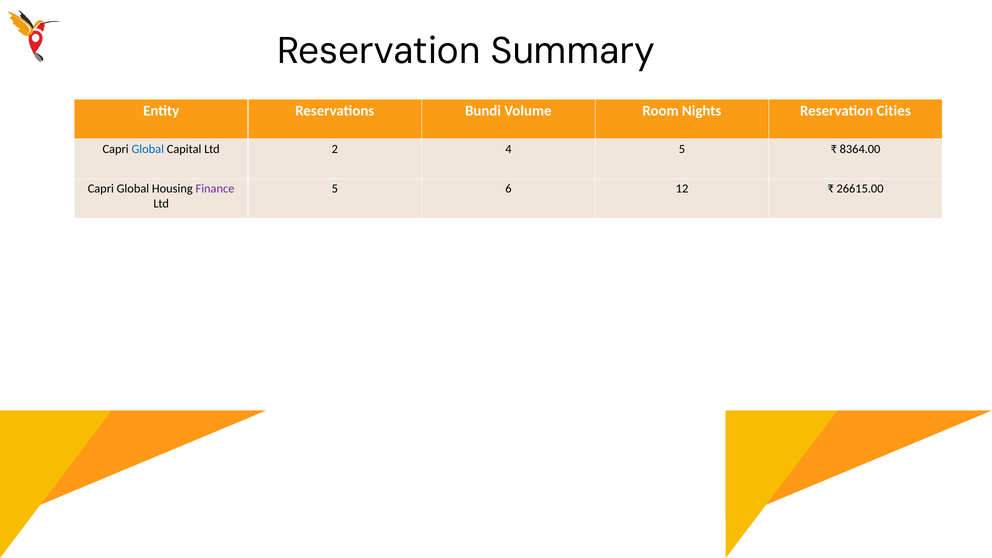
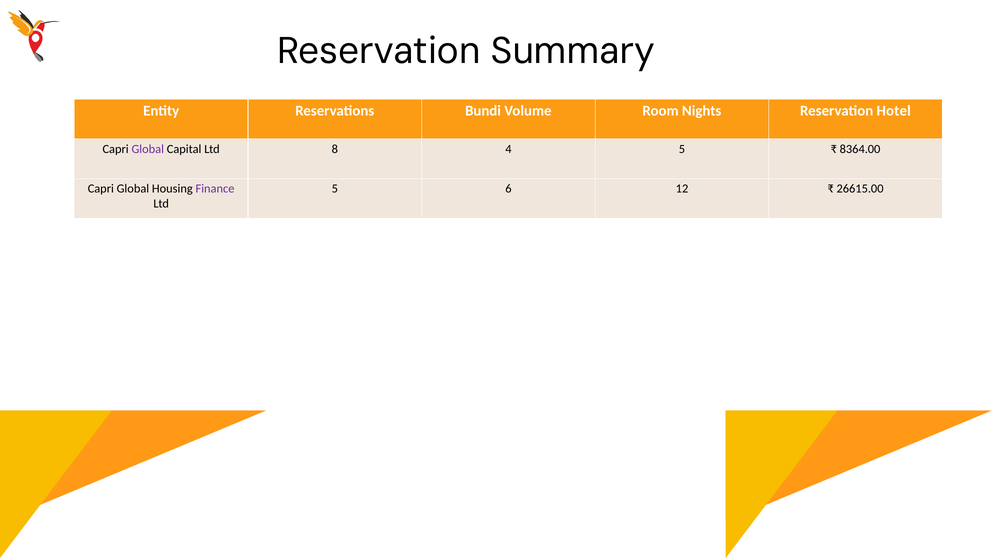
Cities: Cities -> Hotel
Global at (148, 149) colour: blue -> purple
2: 2 -> 8
